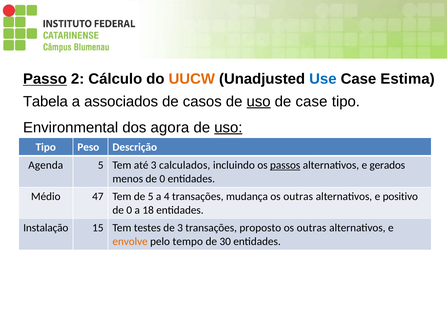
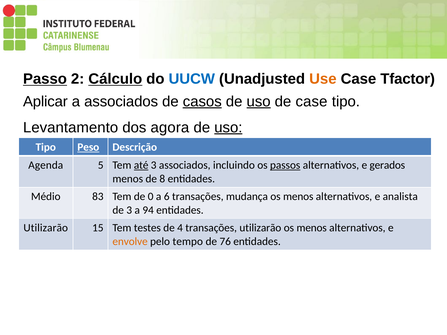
Cálculo underline: none -> present
UUCW colour: orange -> blue
Use colour: blue -> orange
Estima: Estima -> Tfactor
Tabela: Tabela -> Aplicar
casos underline: none -> present
Environmental: Environmental -> Levantamento
Peso underline: none -> present
até underline: none -> present
3 calculados: calculados -> associados
menos de 0: 0 -> 8
47: 47 -> 83
de 5: 5 -> 0
4: 4 -> 6
outras at (298, 197): outras -> menos
positivo: positivo -> analista
0 at (129, 210): 0 -> 3
18: 18 -> 94
Instalação at (46, 228): Instalação -> Utilizarão
de 3: 3 -> 4
transações proposto: proposto -> utilizarão
outras at (312, 228): outras -> menos
30: 30 -> 76
